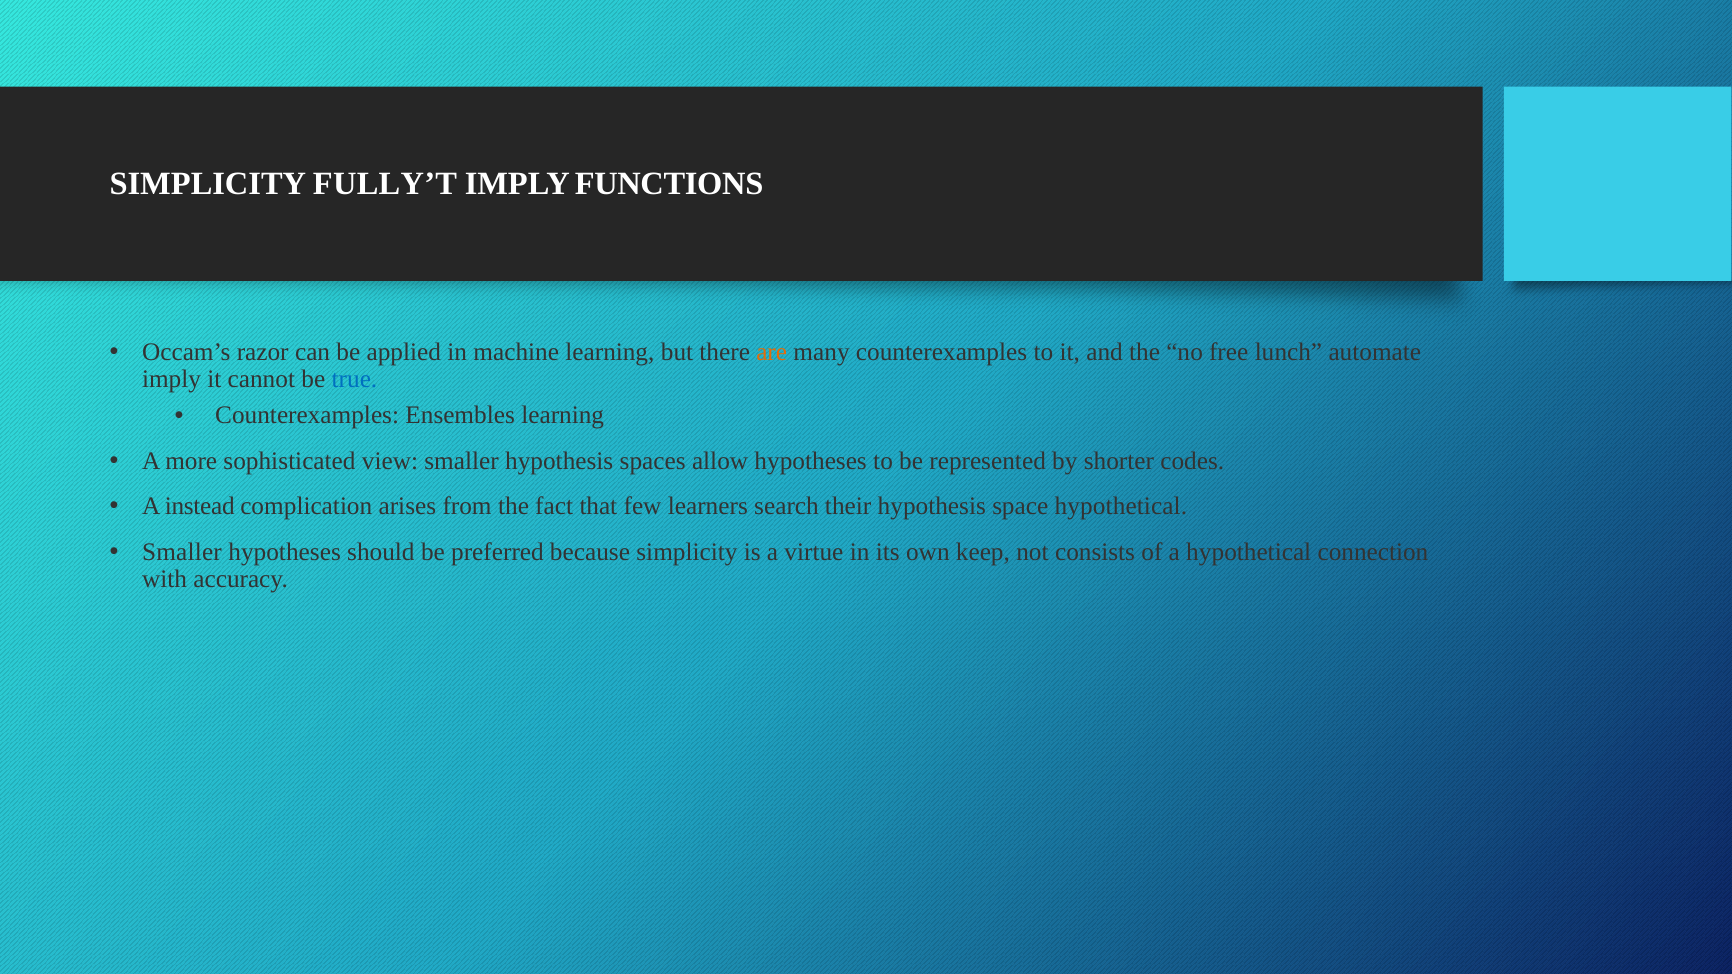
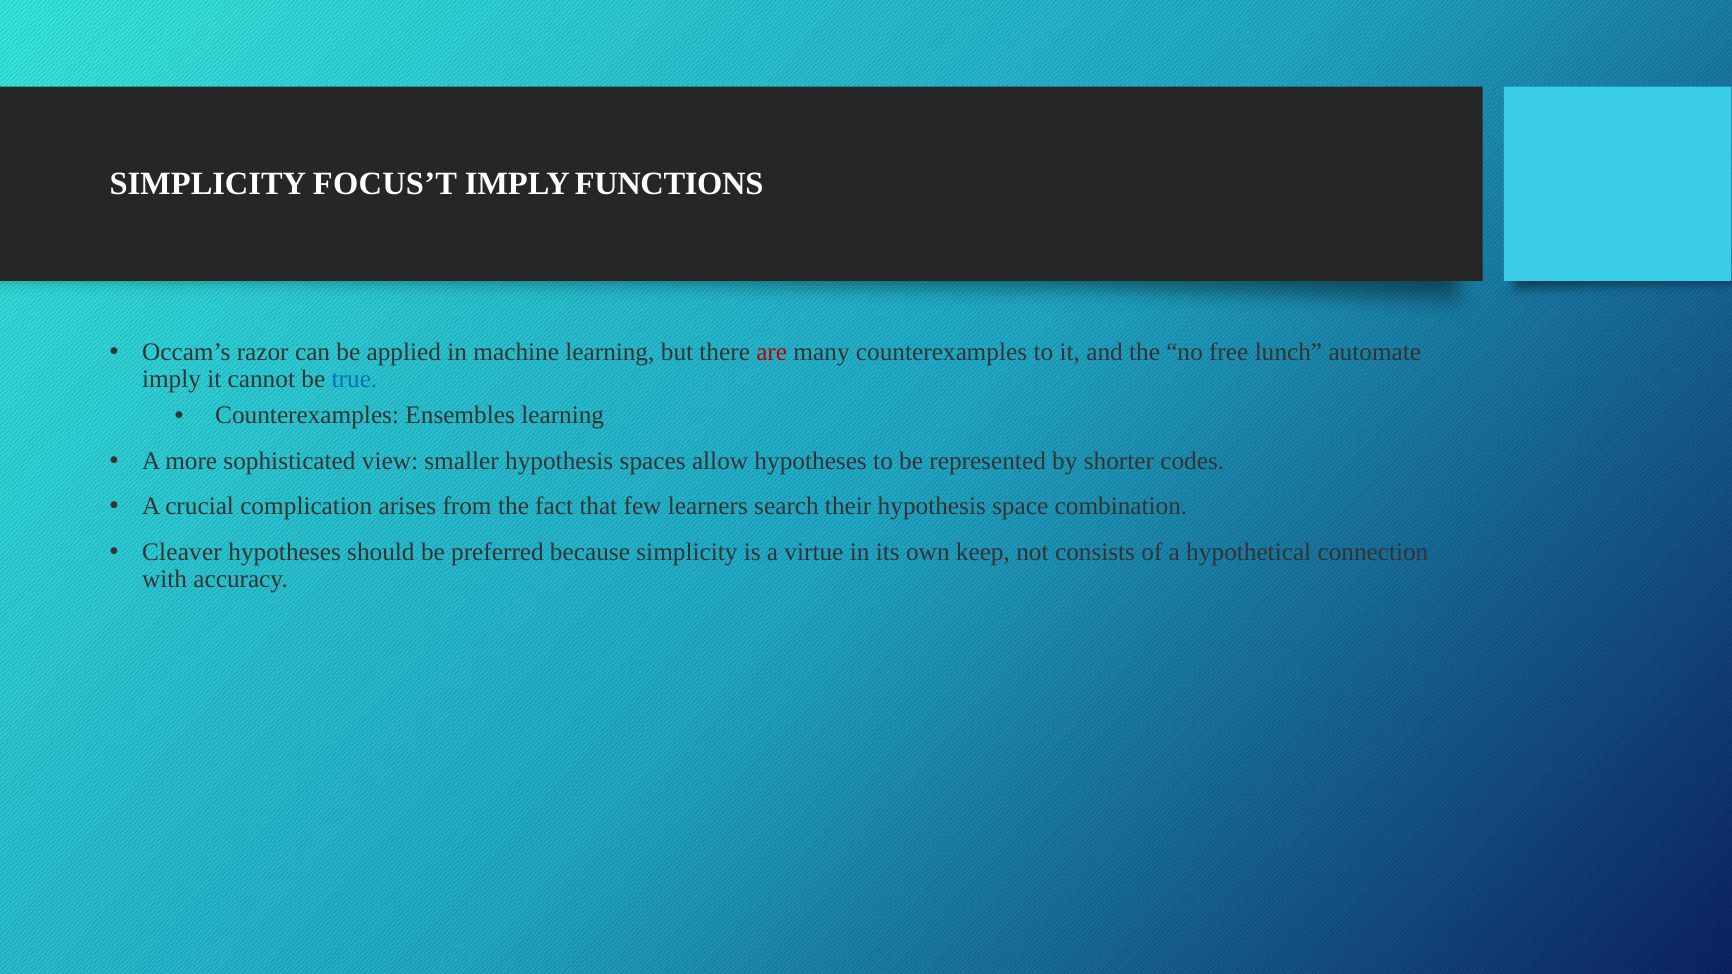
FULLY’T: FULLY’T -> FOCUS’T
are colour: orange -> red
instead: instead -> crucial
space hypothetical: hypothetical -> combination
Smaller at (182, 552): Smaller -> Cleaver
